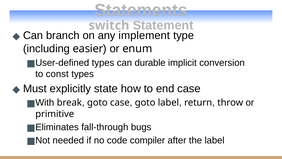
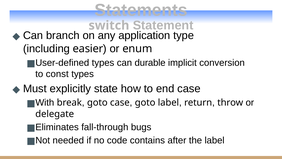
implement: implement -> application
primitive: primitive -> delegate
compiler: compiler -> contains
